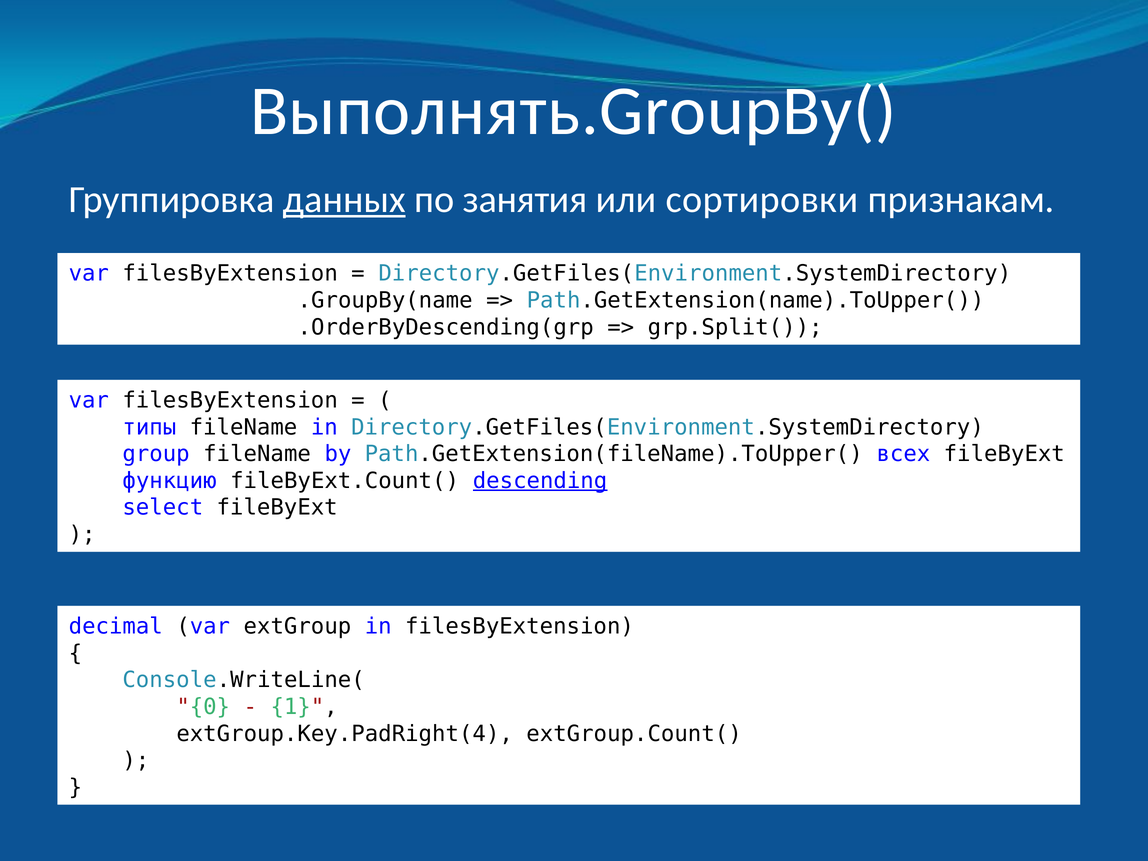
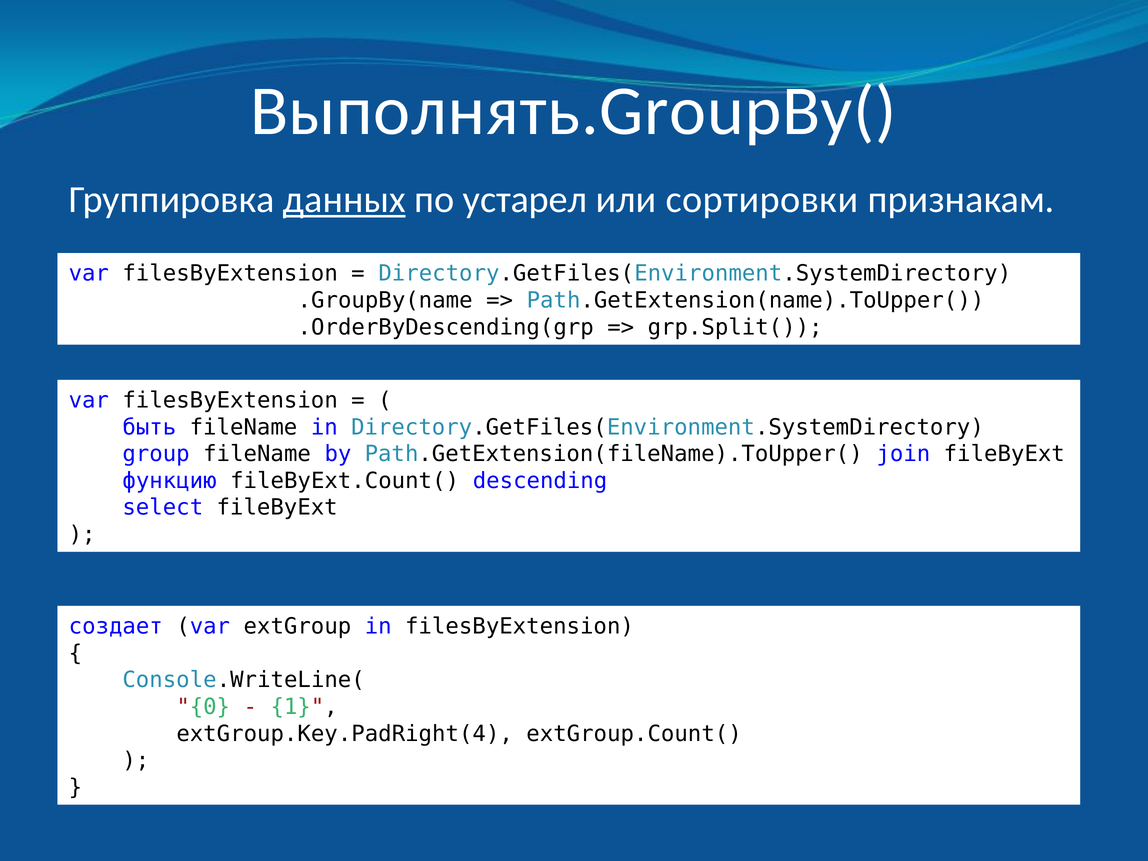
занятия: занятия -> устарел
типы: типы -> быть
всех: всех -> join
descending underline: present -> none
decimal: decimal -> создает
